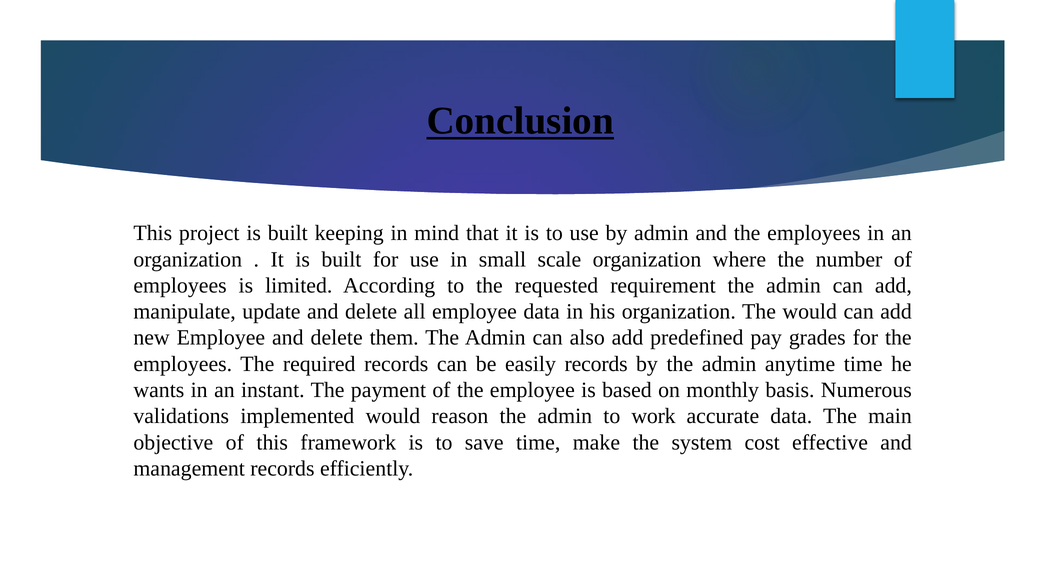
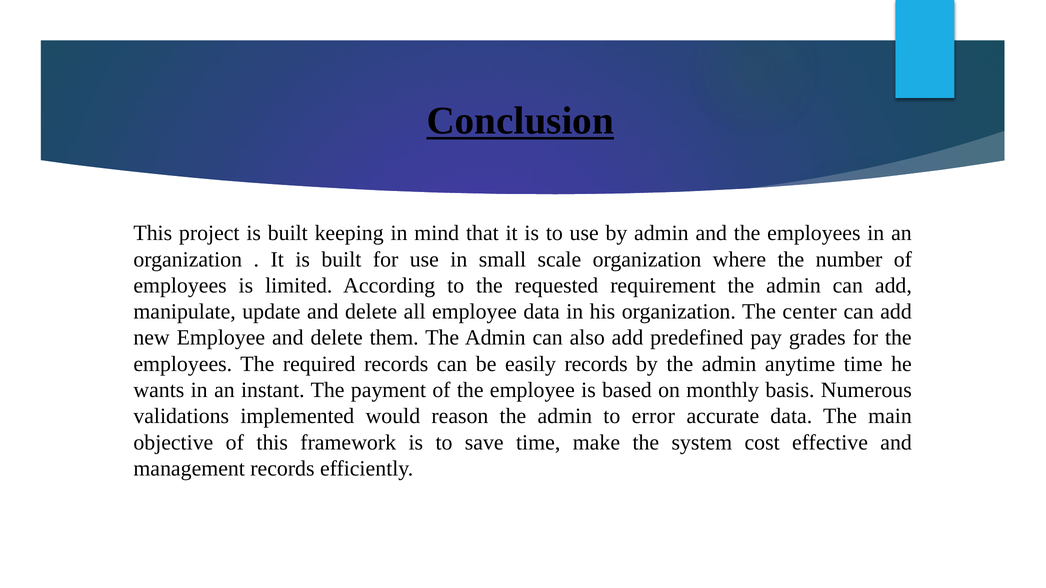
The would: would -> center
work: work -> error
